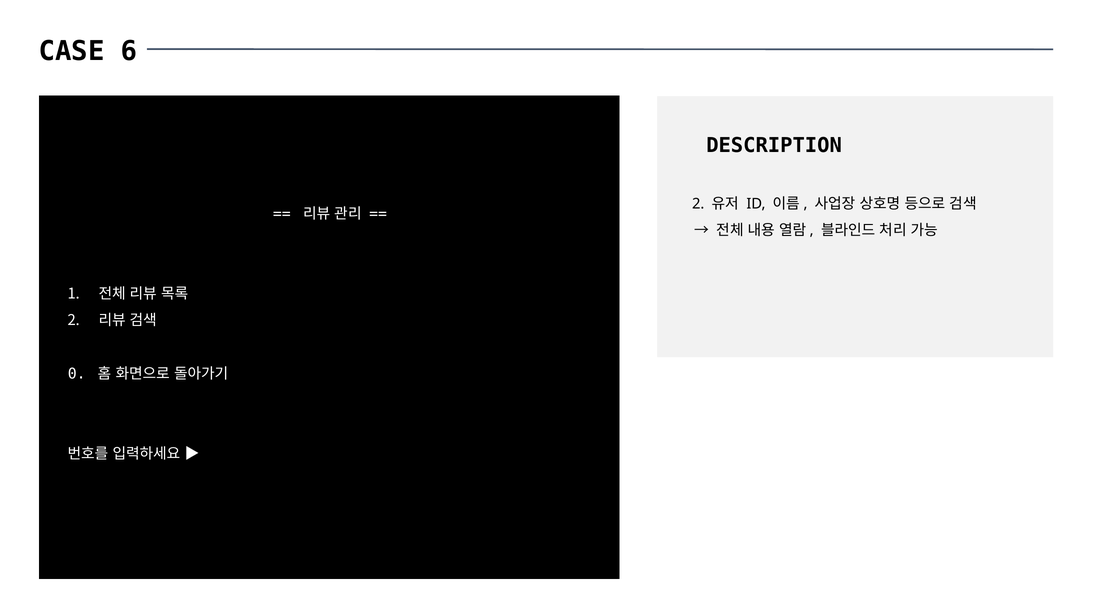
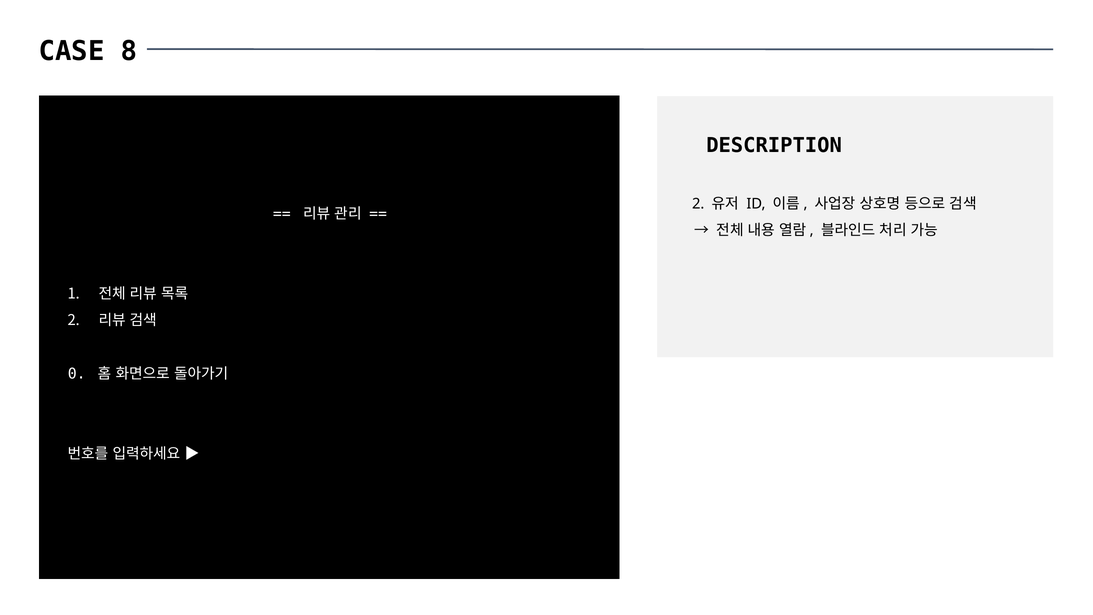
6: 6 -> 8
